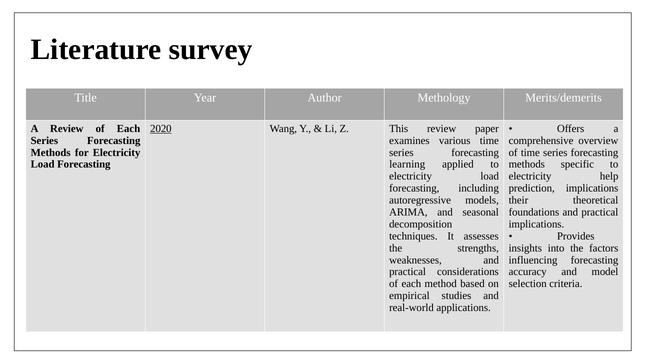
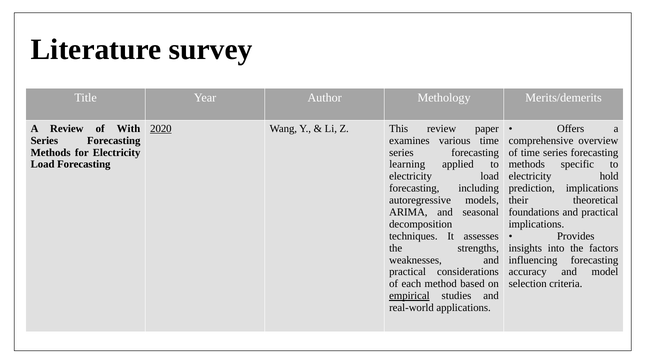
Review of Each: Each -> With
help: help -> hold
empirical underline: none -> present
